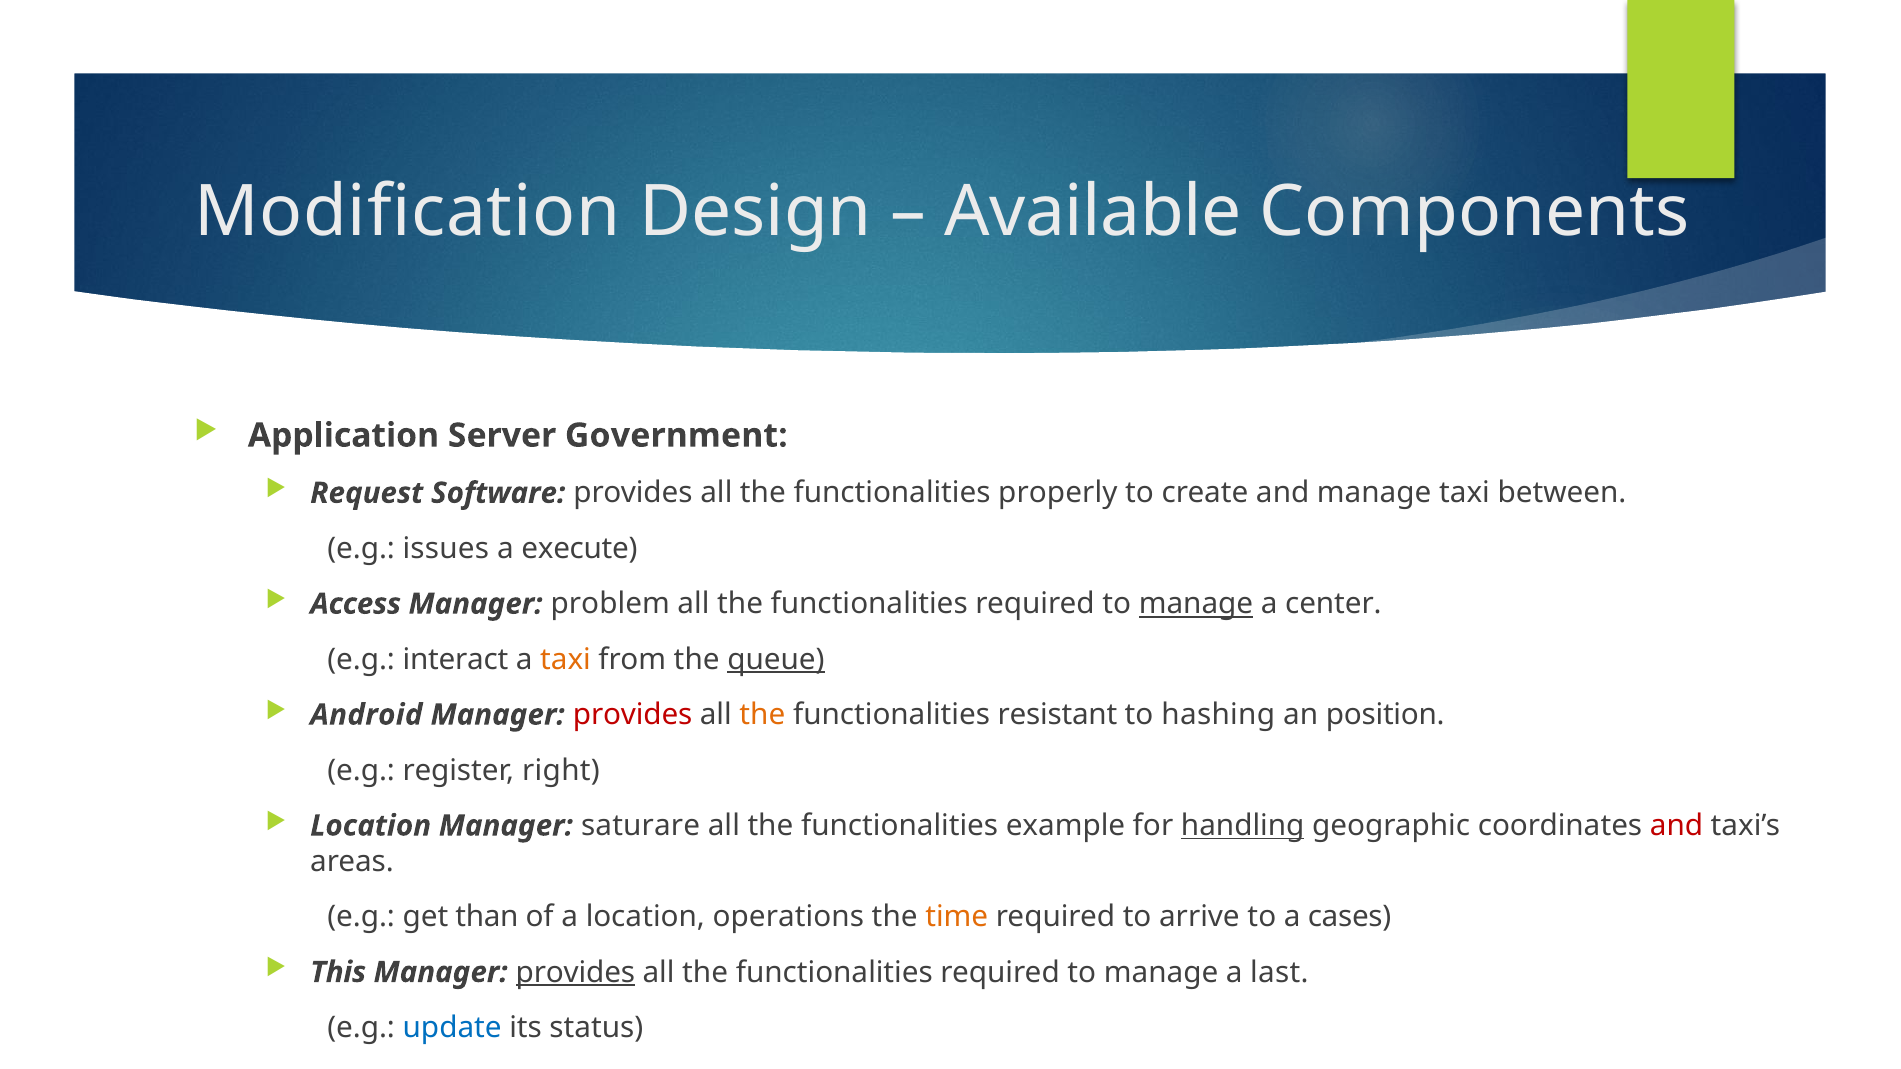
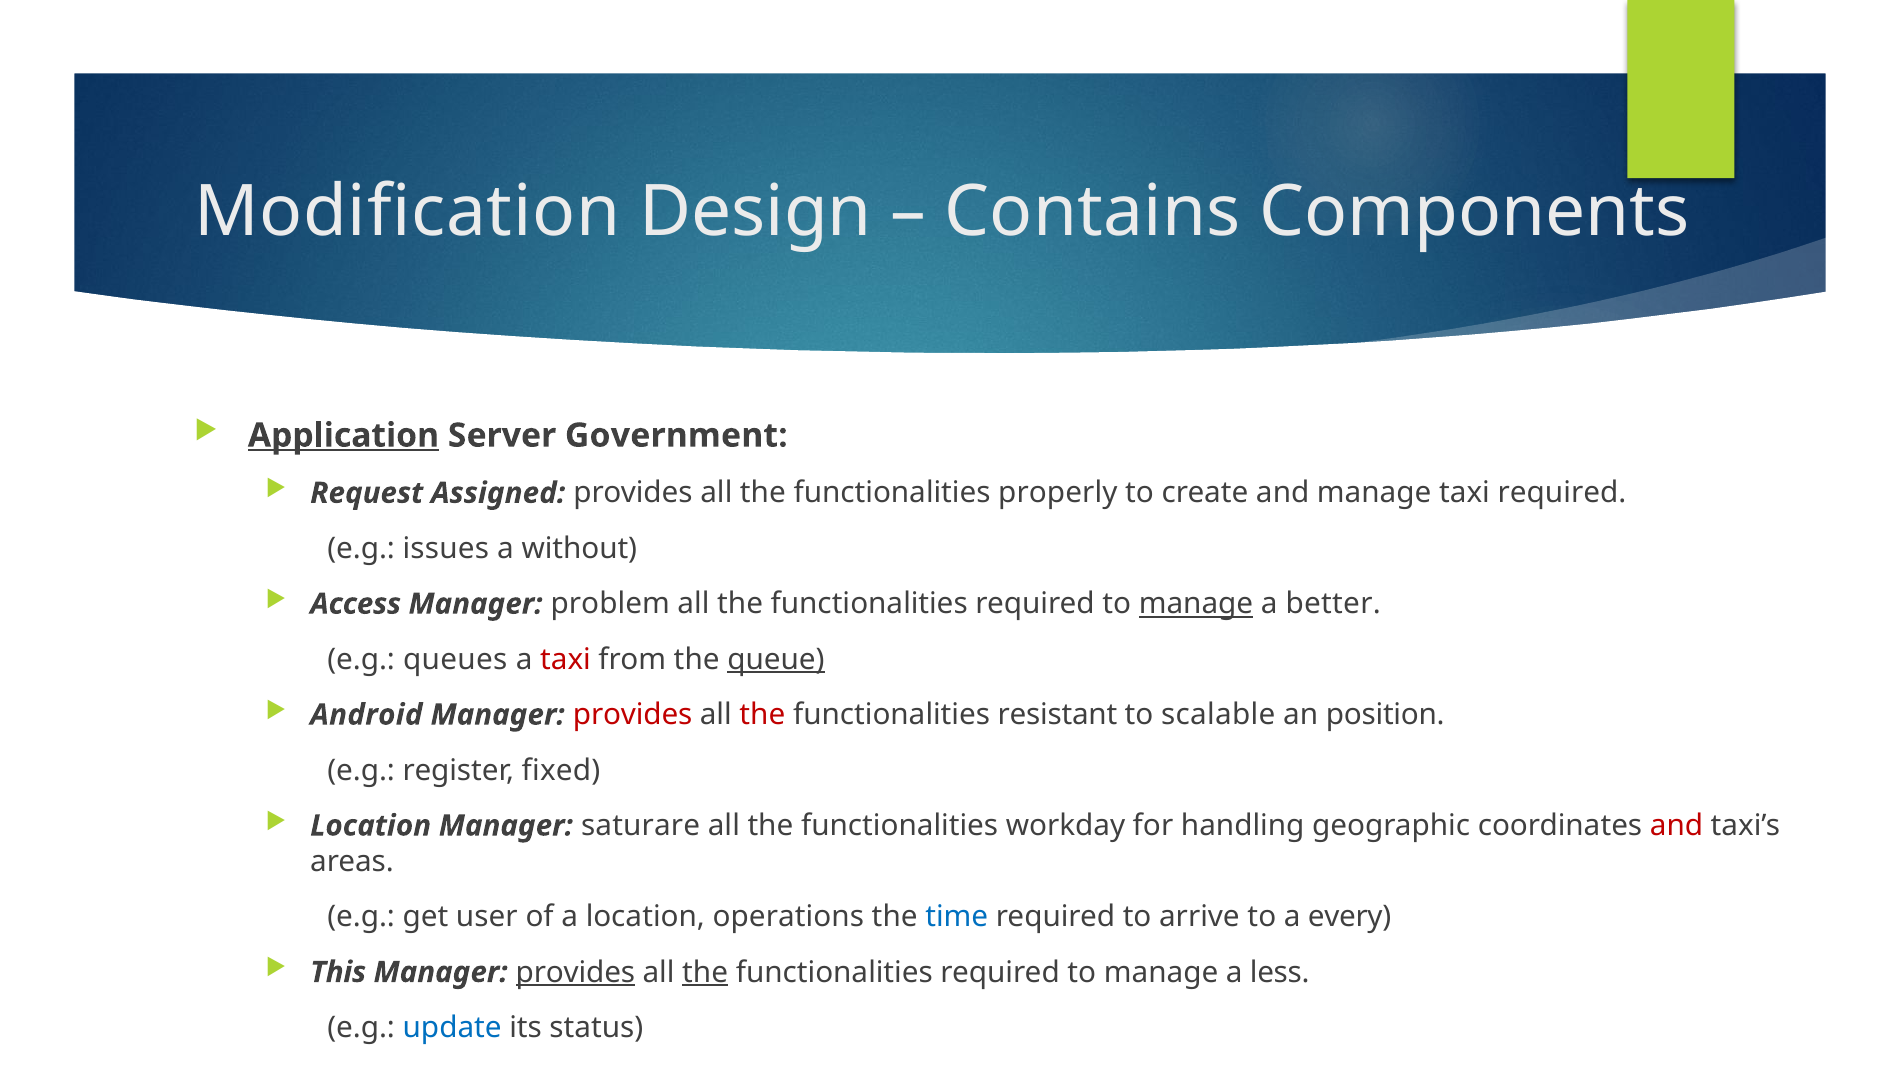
Available: Available -> Contains
Application underline: none -> present
Software: Software -> Assigned
taxi between: between -> required
execute: execute -> without
center: center -> better
interact: interact -> queues
taxi at (565, 660) colour: orange -> red
the at (762, 715) colour: orange -> red
hashing: hashing -> scalable
right: right -> fixed
example: example -> workday
handling underline: present -> none
than: than -> user
time colour: orange -> blue
cases: cases -> every
the at (705, 972) underline: none -> present
last: last -> less
